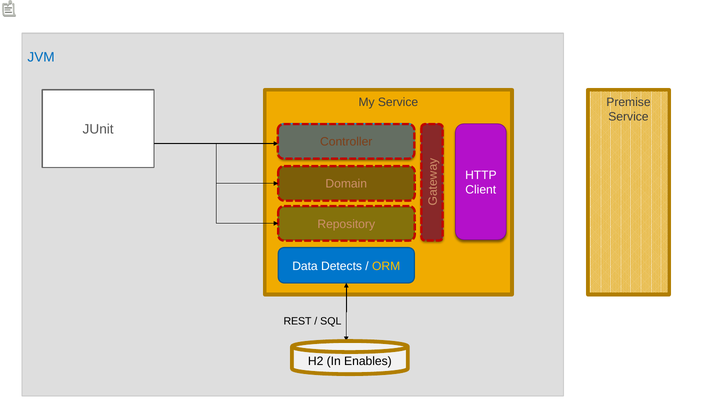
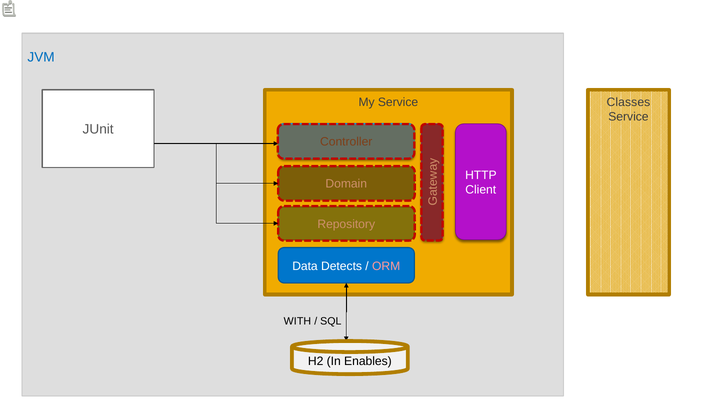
Premise: Premise -> Classes
ORM colour: yellow -> pink
REST: REST -> WITH
